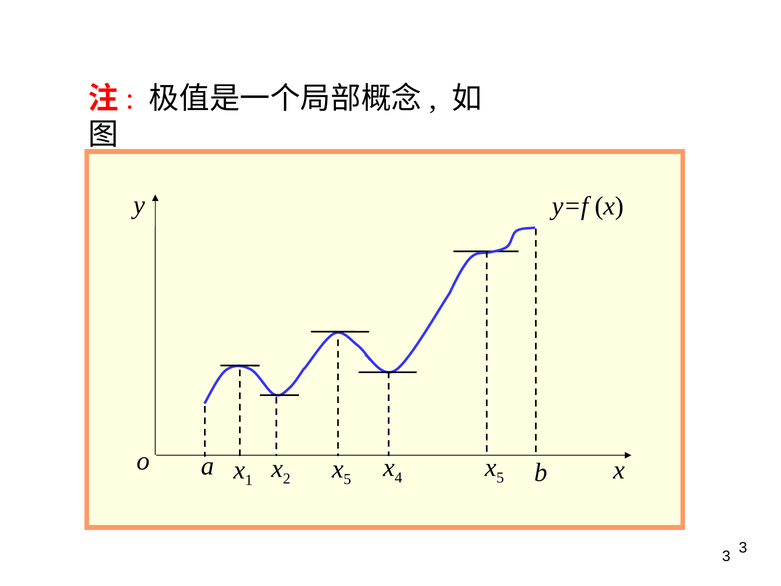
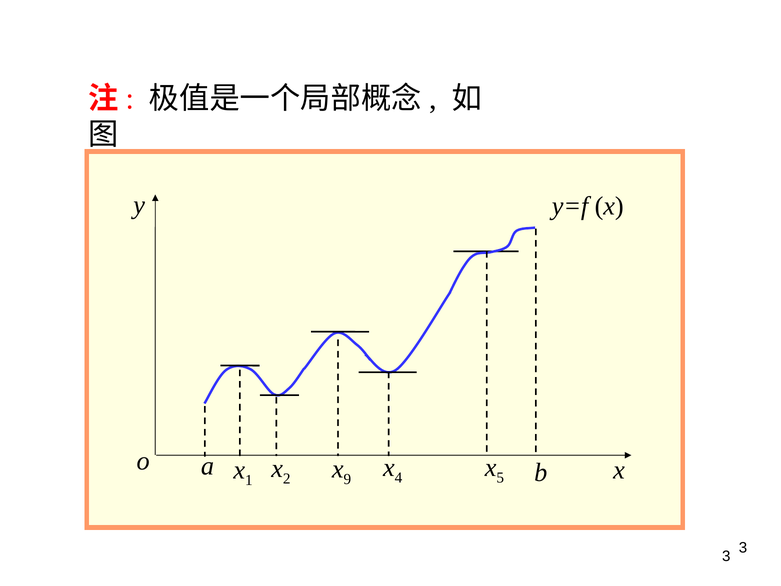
5 at (347, 479): 5 -> 9
